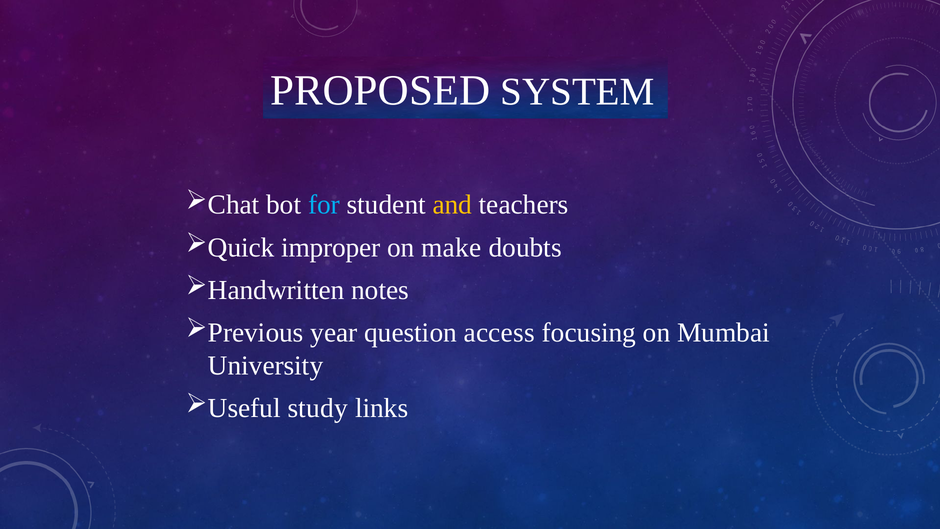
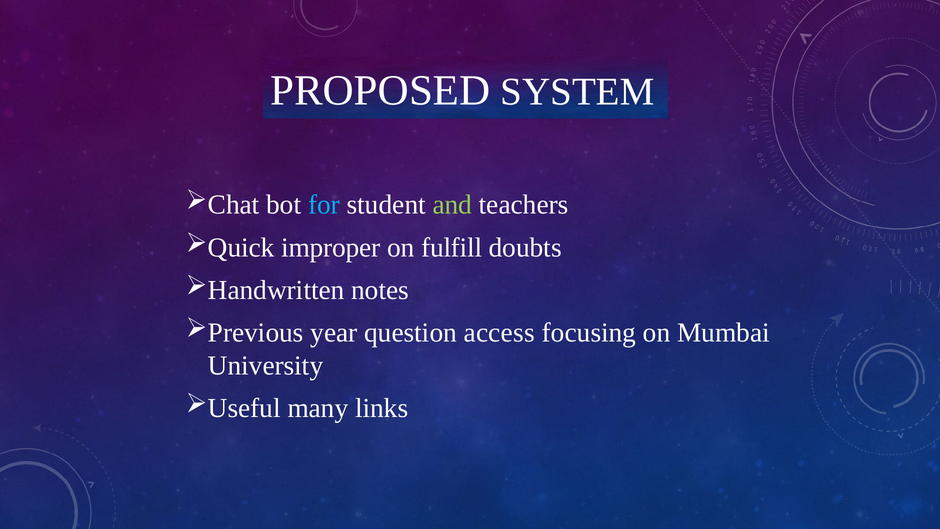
and colour: yellow -> light green
make: make -> fulfill
study: study -> many
